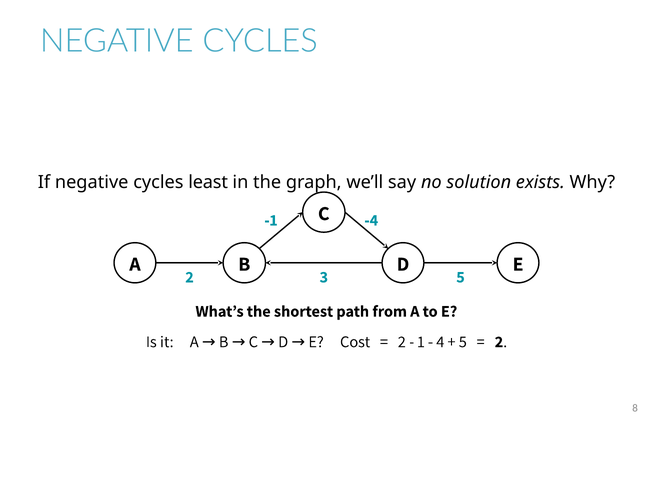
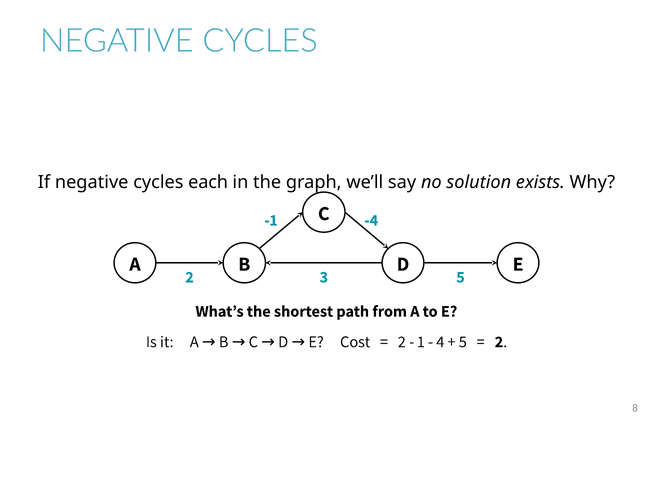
least: least -> each
